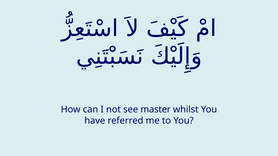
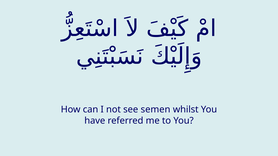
master: master -> semen
